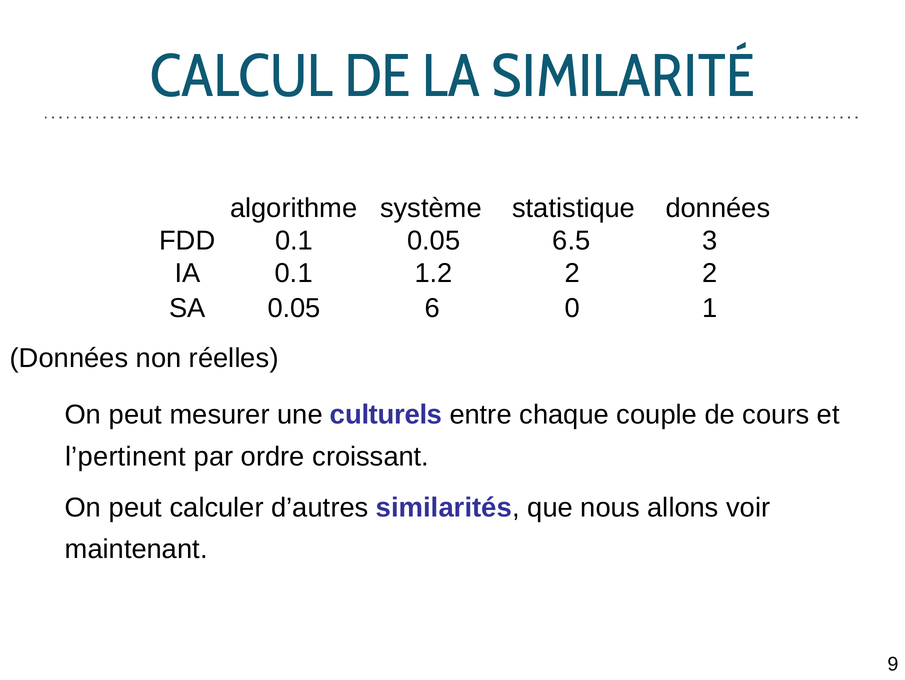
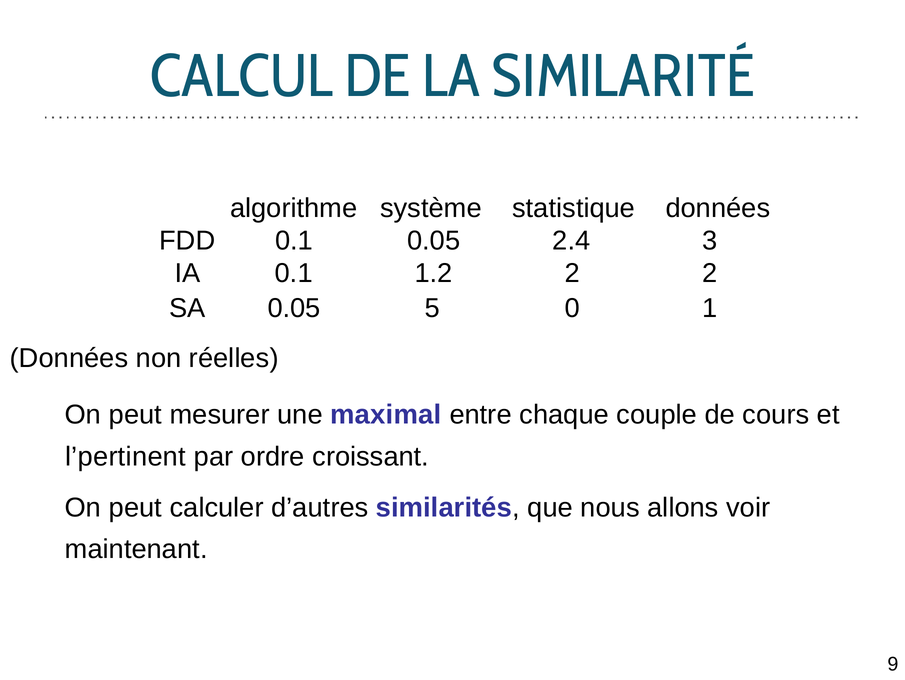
6.5: 6.5 -> 2.4
6: 6 -> 5
culturels: culturels -> maximal
